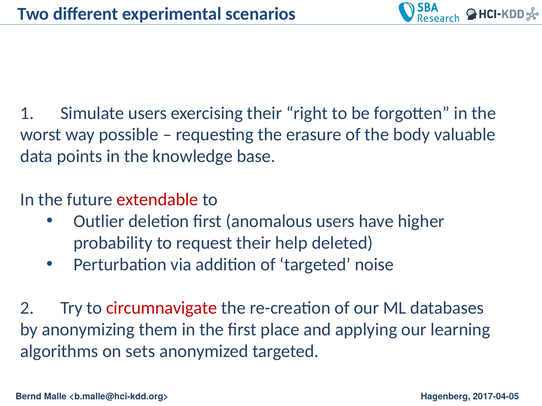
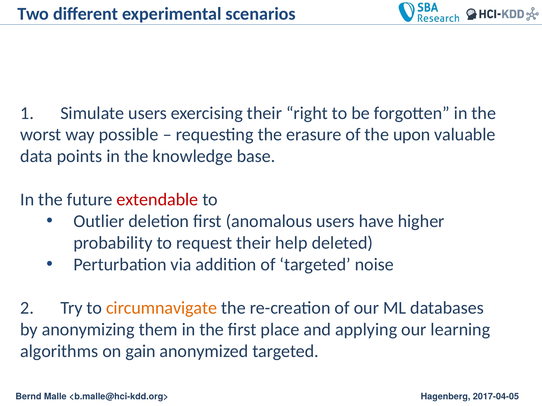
body: body -> upon
circumnavigate colour: red -> orange
sets: sets -> gain
